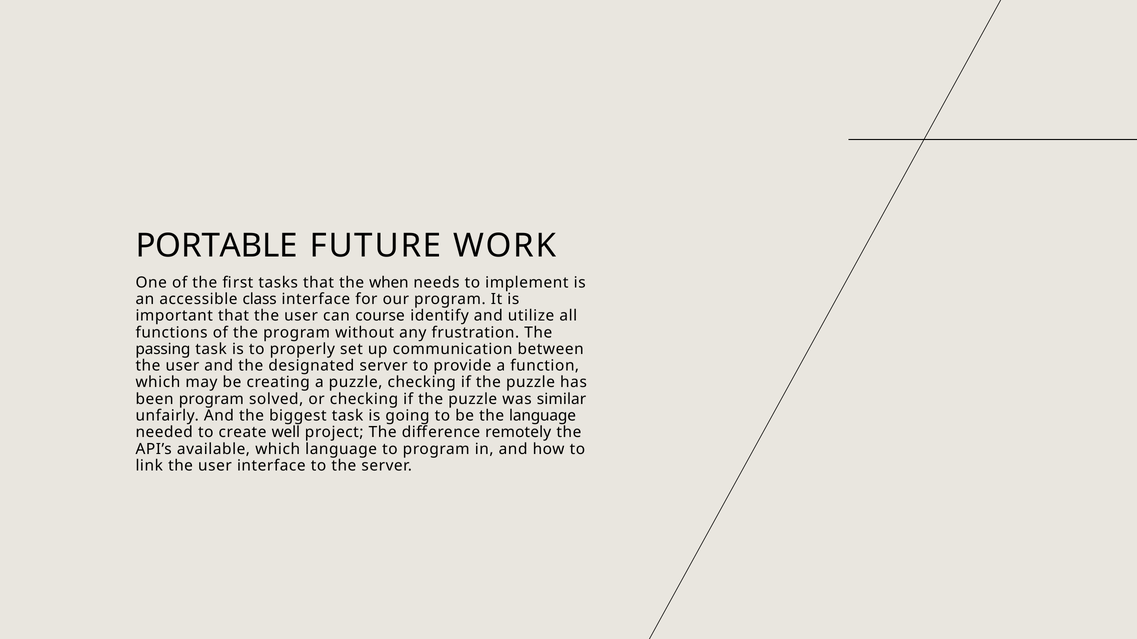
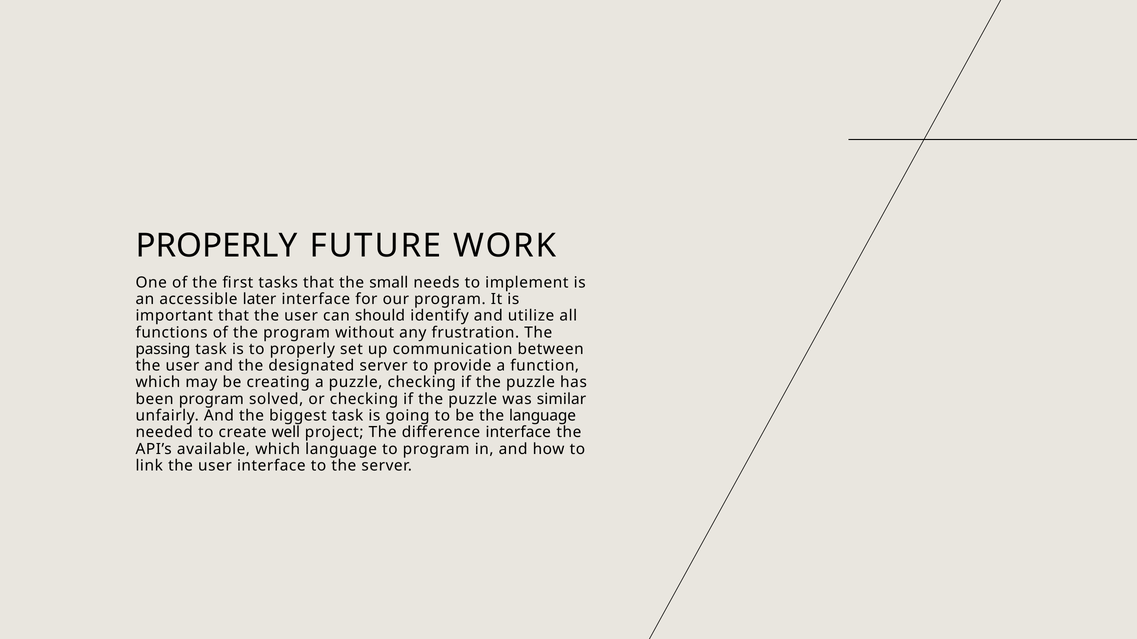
PORTABLE at (217, 246): PORTABLE -> PROPERLY
when: when -> small
class: class -> later
course: course -> should
difference remotely: remotely -> interface
